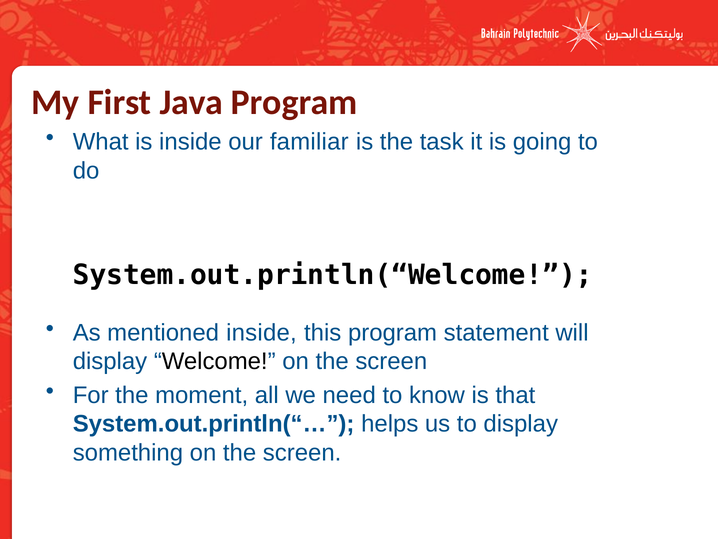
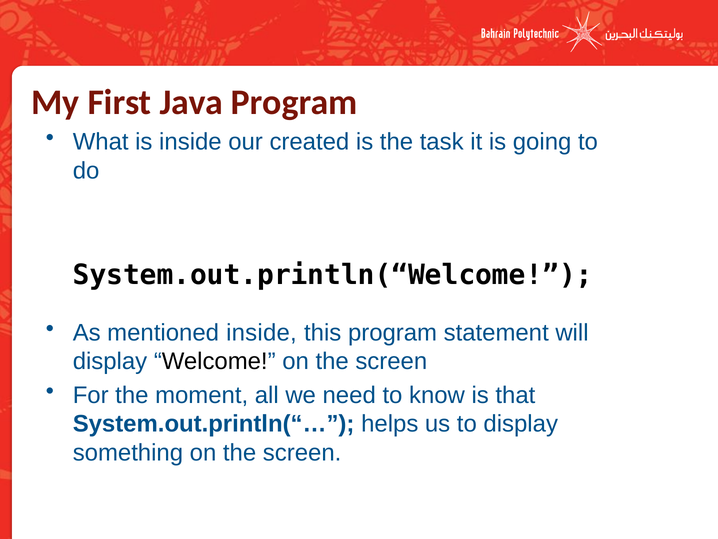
familiar: familiar -> created
